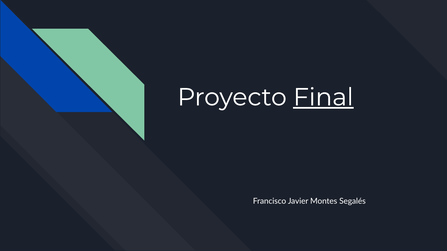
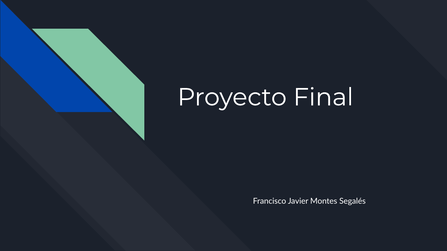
Final underline: present -> none
